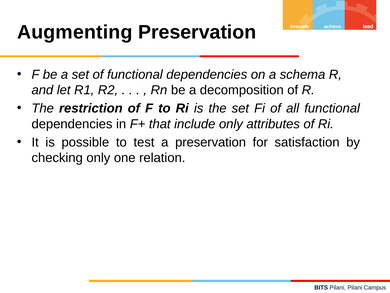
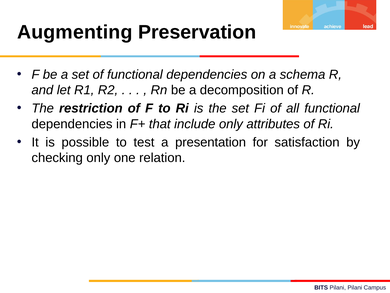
a preservation: preservation -> presentation
